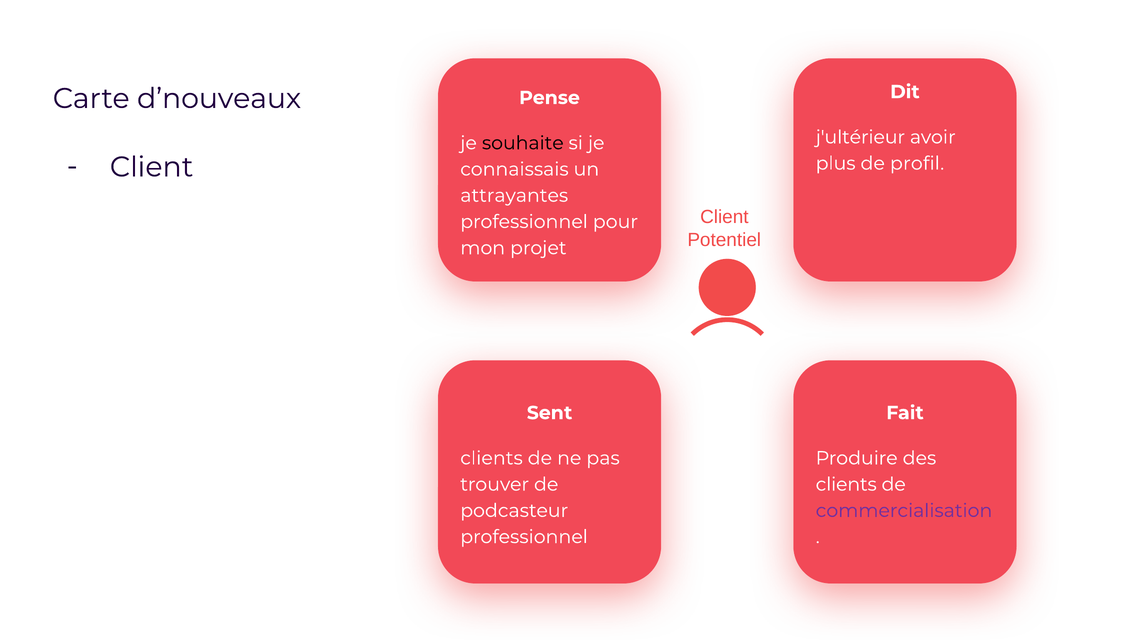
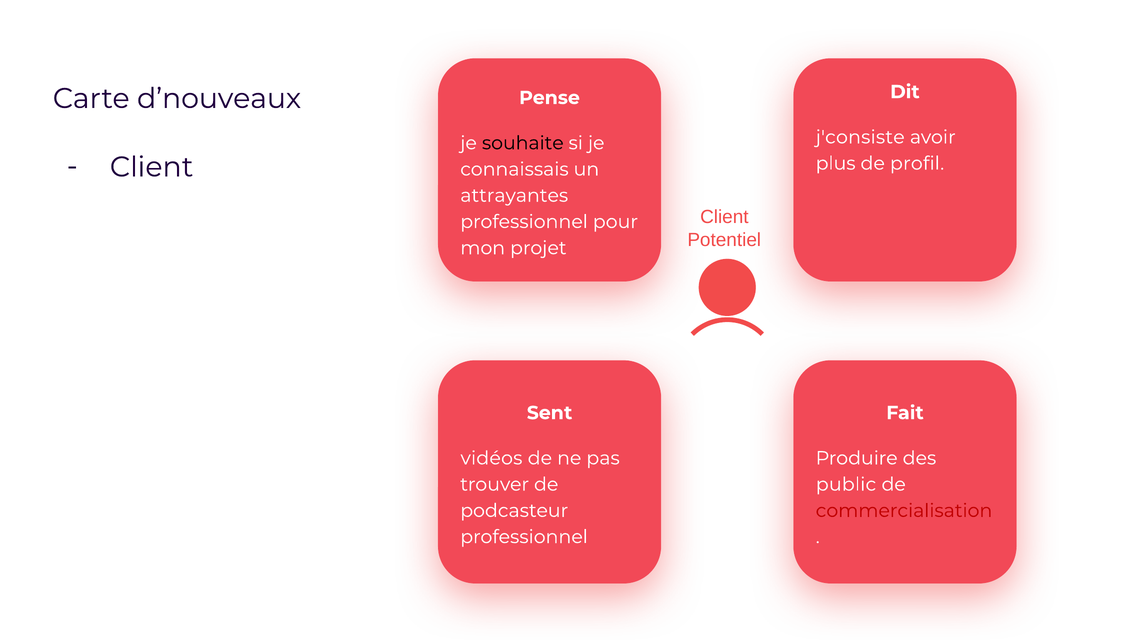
j'ultérieur: j'ultérieur -> j'consiste
clients at (492, 458): clients -> vidéos
clients at (846, 484): clients -> public
commercialisation colour: purple -> red
